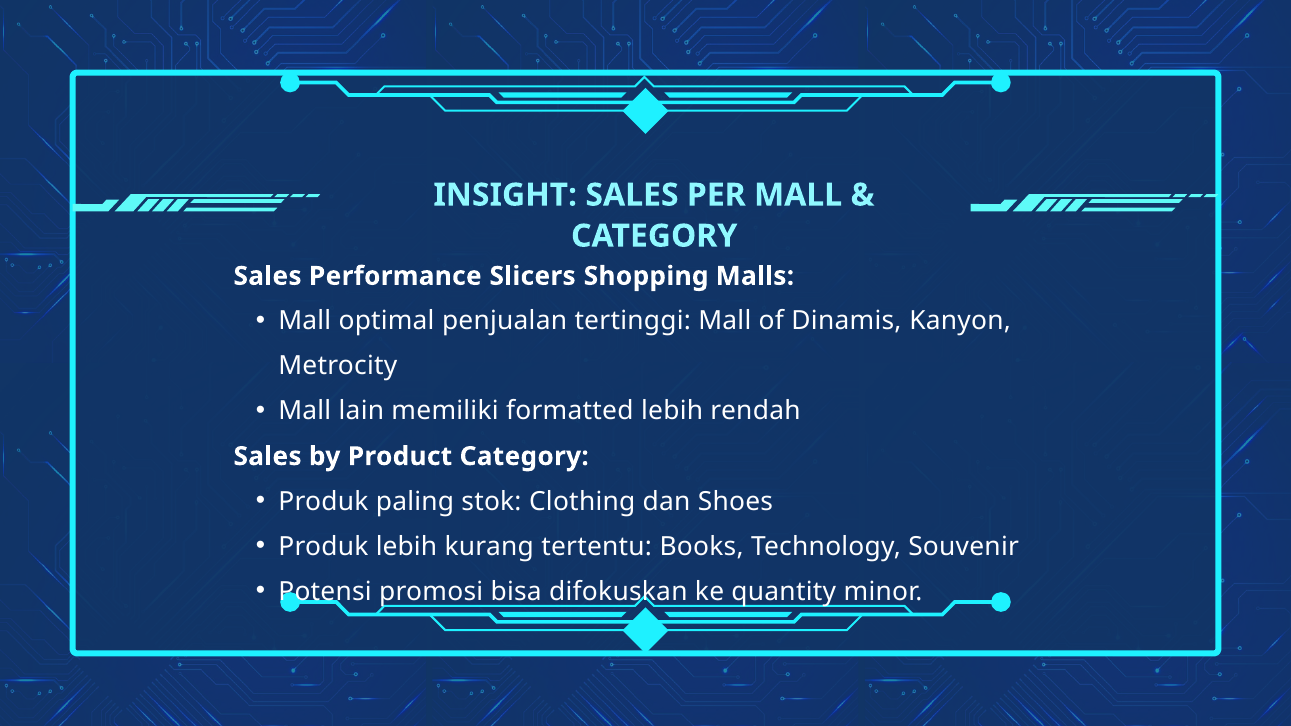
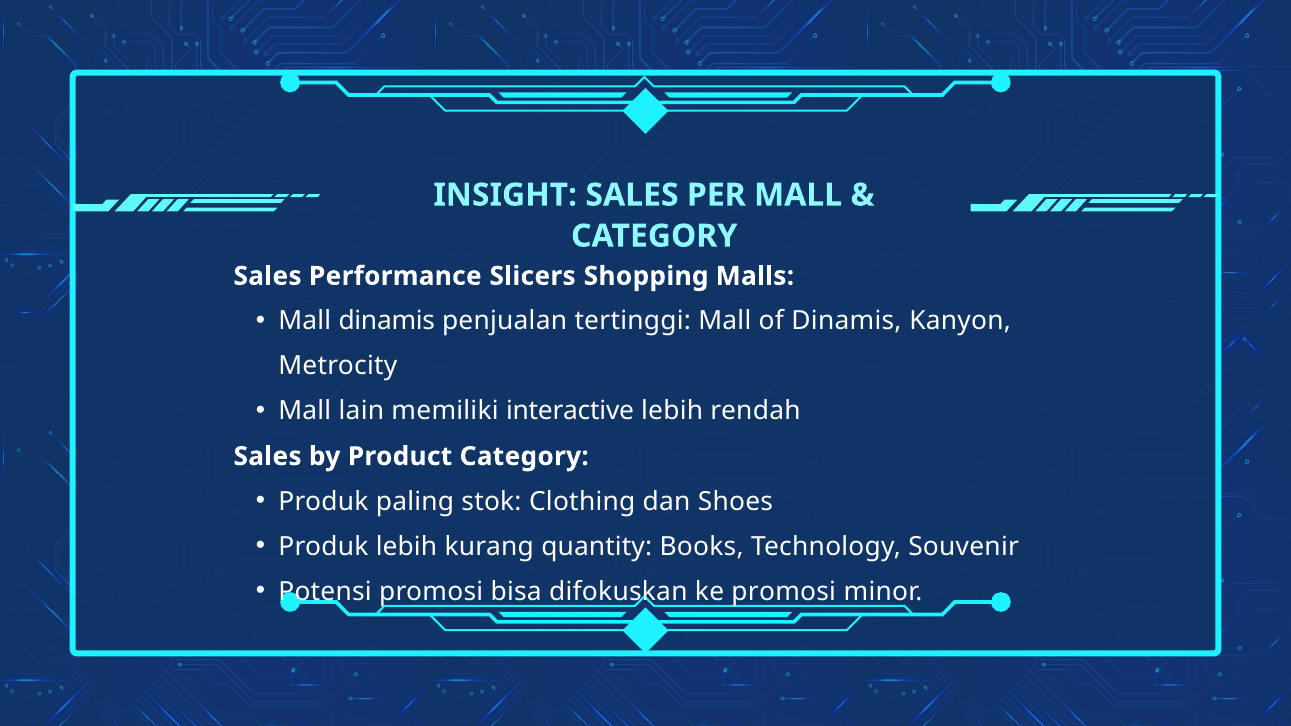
Mall optimal: optimal -> dinamis
formatted: formatted -> interactive
tertentu: tertentu -> quantity
ke quantity: quantity -> promosi
